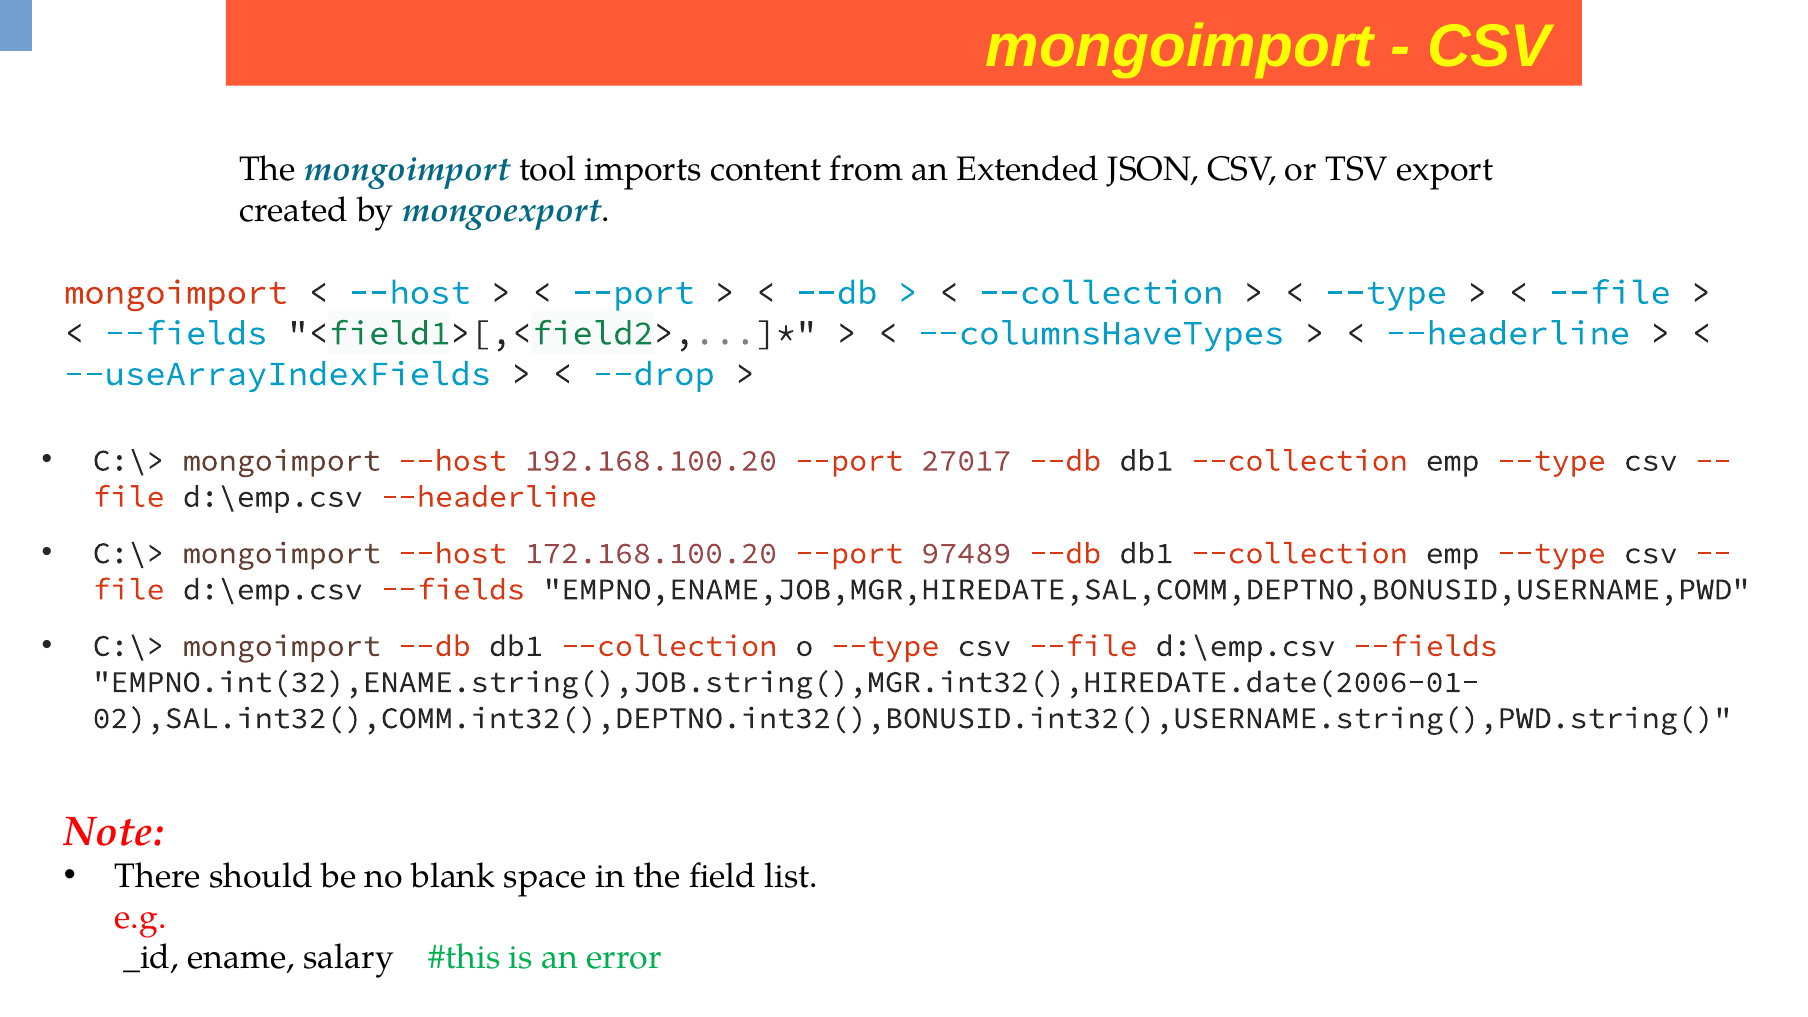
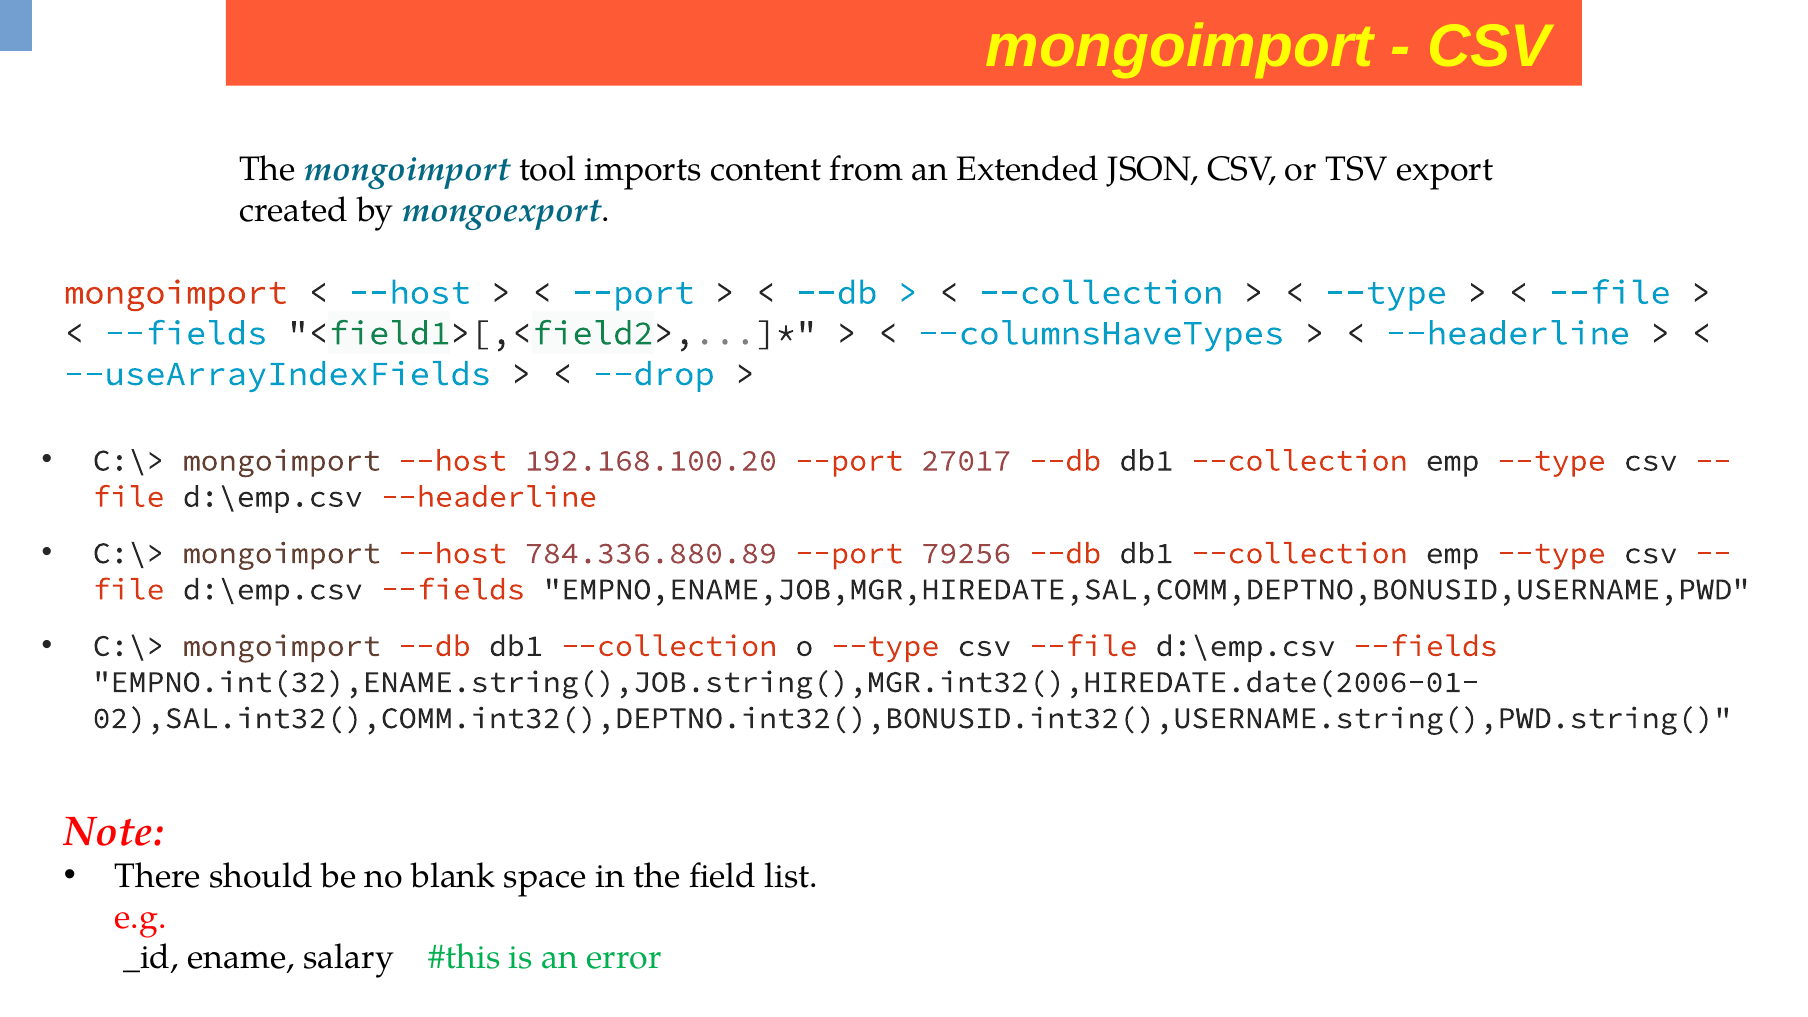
172.168.100.20: 172.168.100.20 -> 784.336.880.89
97489: 97489 -> 79256
